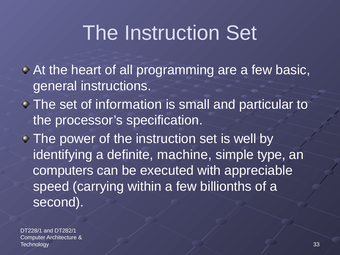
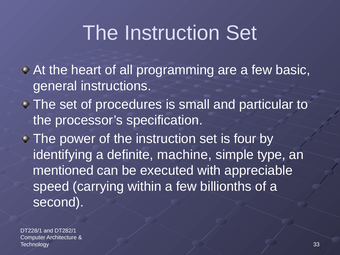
information: information -> procedures
well: well -> four
computers: computers -> mentioned
